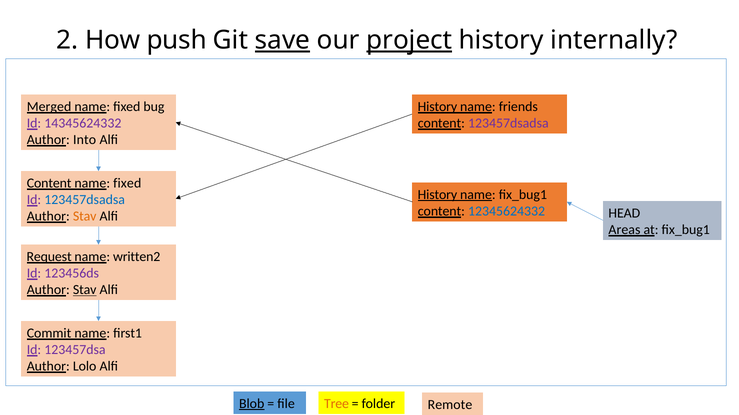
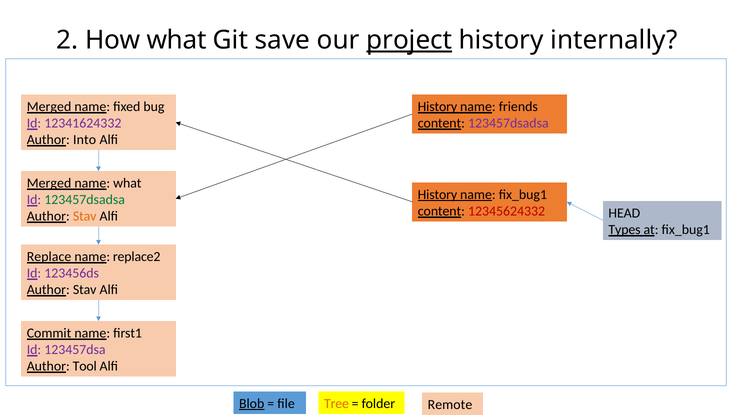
How push: push -> what
save underline: present -> none
14345624332: 14345624332 -> 12341624332
Content at (49, 183): Content -> Merged
fixed at (127, 183): fixed -> what
123457dsadsa at (85, 200) colour: blue -> green
12345624332 colour: blue -> red
Areas: Areas -> Types
Request: Request -> Replace
written2: written2 -> replace2
Stav at (85, 290) underline: present -> none
Lolo: Lolo -> Tool
